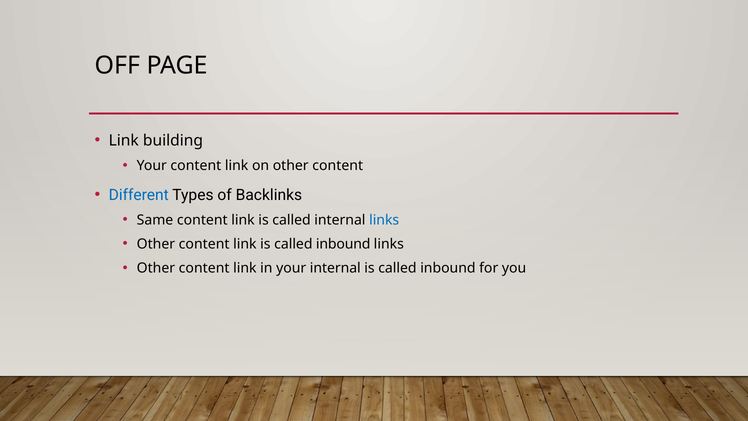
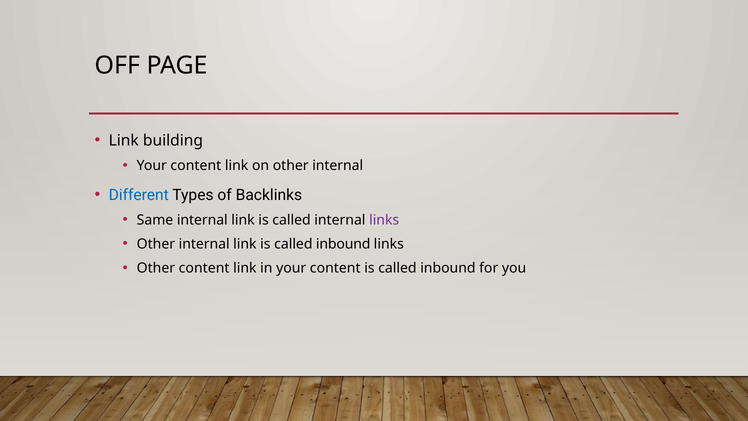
on other content: content -> internal
Same content: content -> internal
links at (384, 220) colour: blue -> purple
content at (204, 244): content -> internal
in your internal: internal -> content
